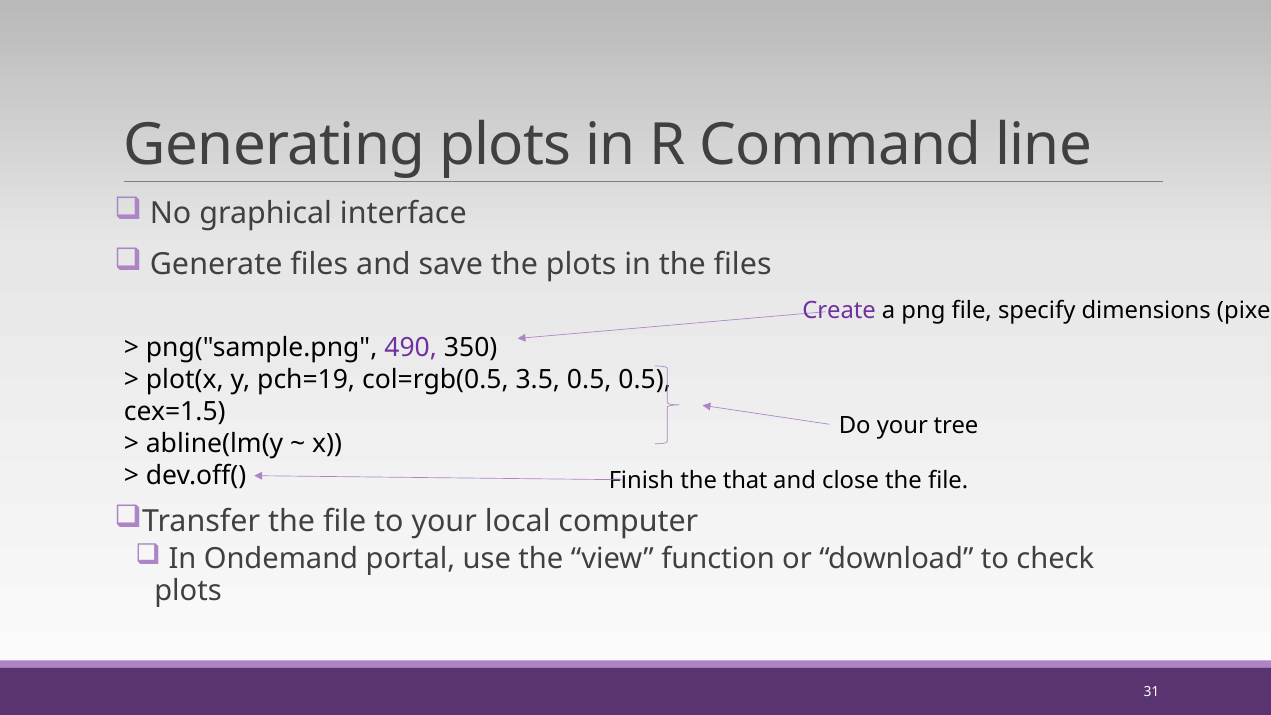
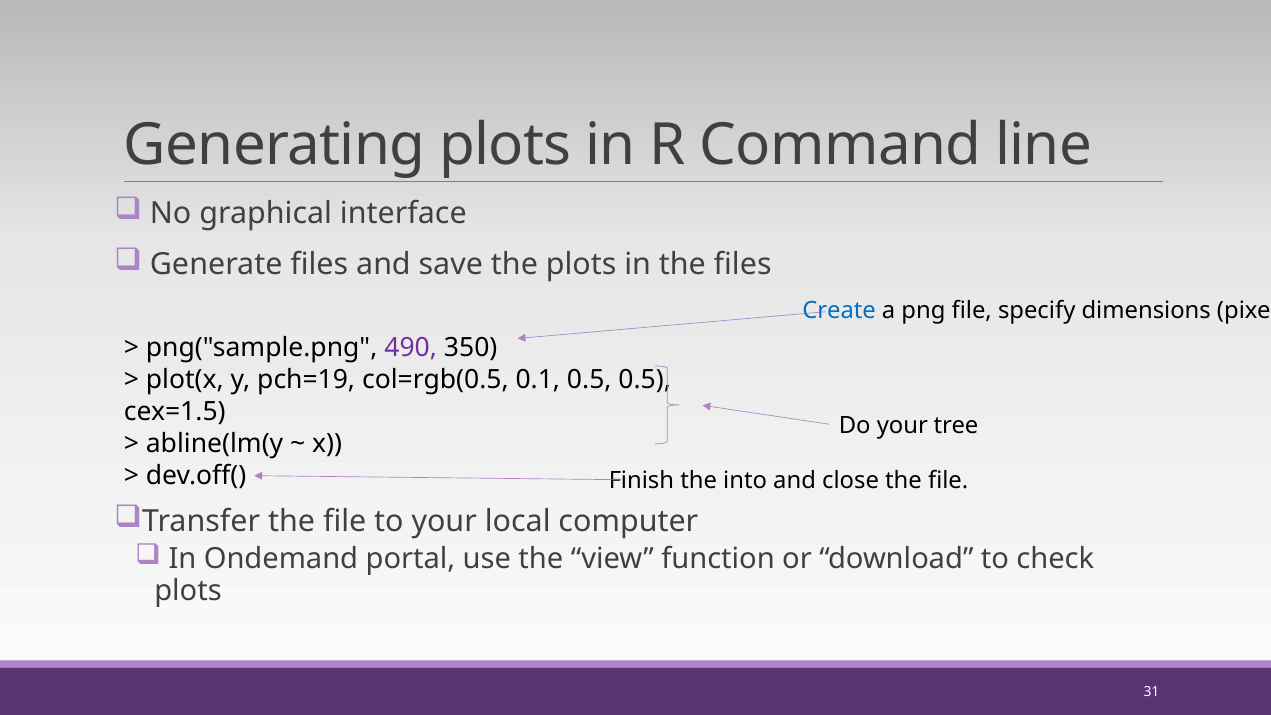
Create colour: purple -> blue
3.5: 3.5 -> 0.1
that: that -> into
